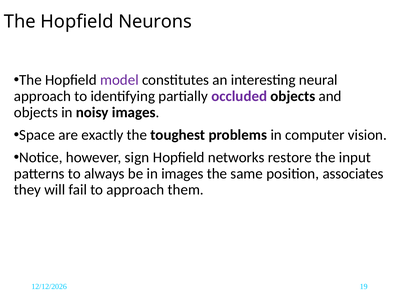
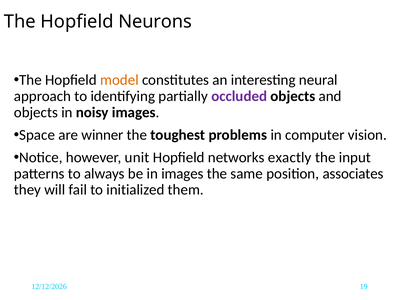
model colour: purple -> orange
exactly: exactly -> winner
sign: sign -> unit
restore: restore -> exactly
to approach: approach -> initialized
